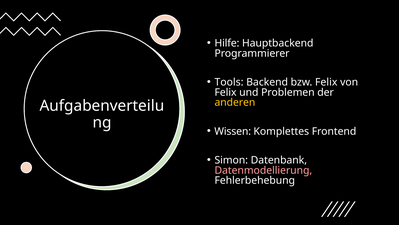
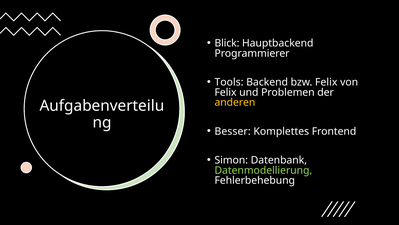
Hilfe: Hilfe -> Blick
Wissen: Wissen -> Besser
Datenmodellierung colour: pink -> light green
